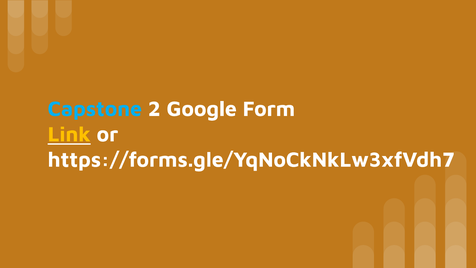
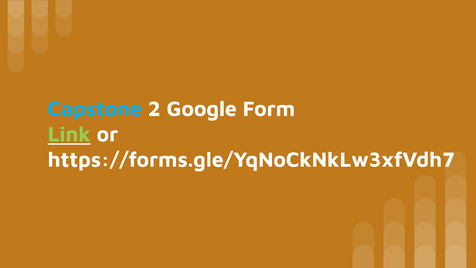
Link colour: yellow -> light green
